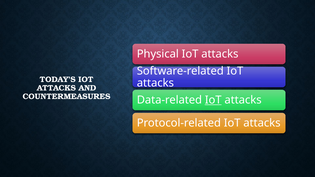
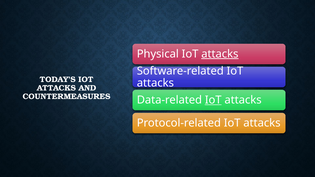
attacks at (220, 54) underline: none -> present
